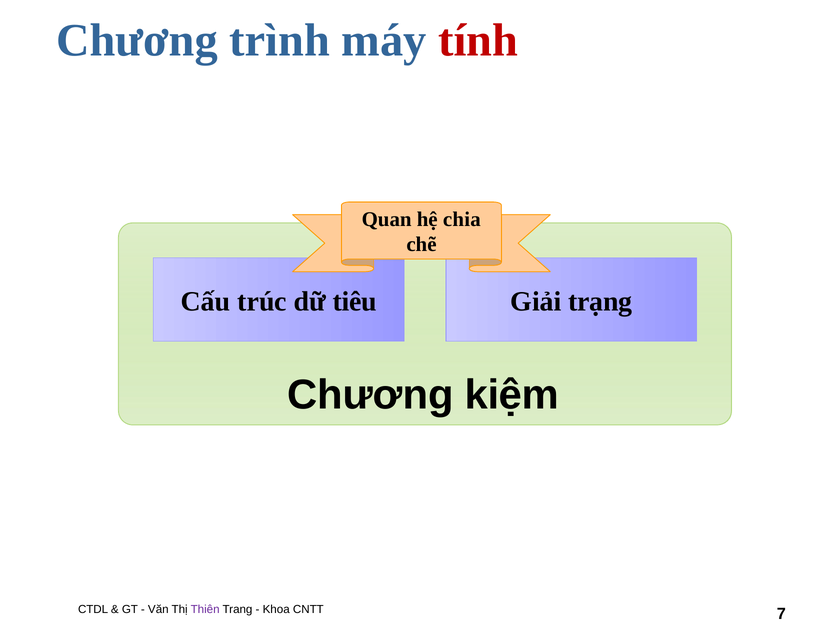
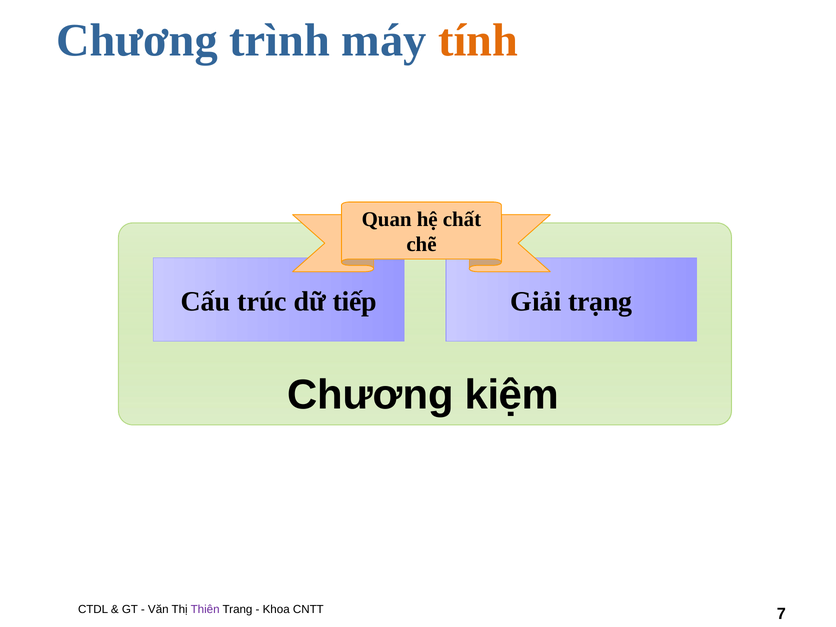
tính colour: red -> orange
chia: chia -> chất
tiêu: tiêu -> tiếp
